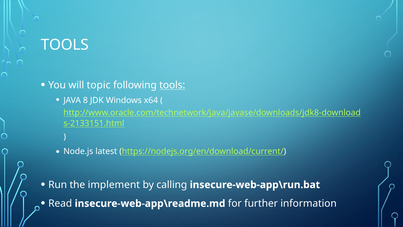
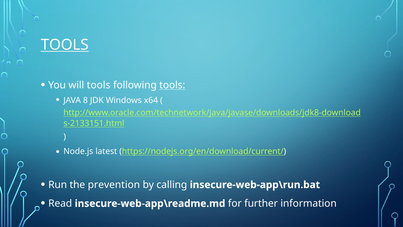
TOOLS at (65, 45) underline: none -> present
will topic: topic -> tools
implement: implement -> prevention
